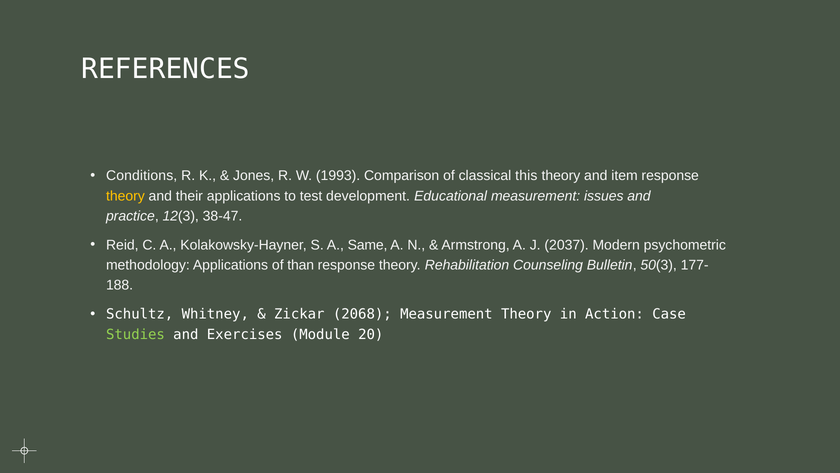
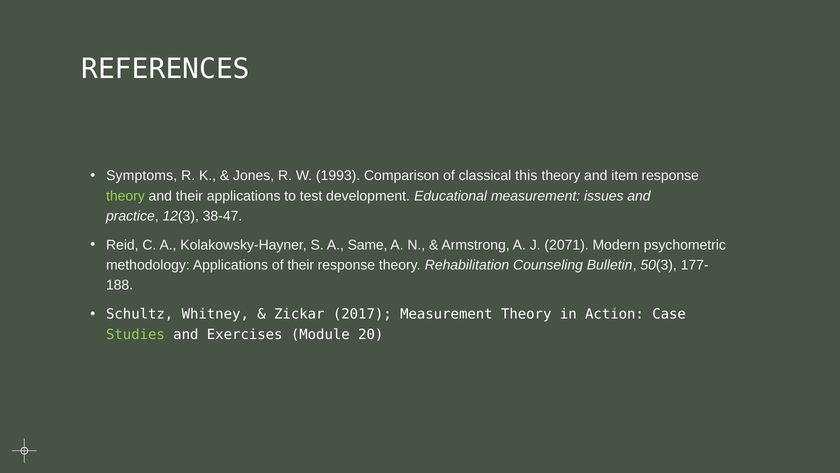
Conditions: Conditions -> Symptoms
theory at (125, 196) colour: yellow -> light green
2037: 2037 -> 2071
of than: than -> their
2068: 2068 -> 2017
